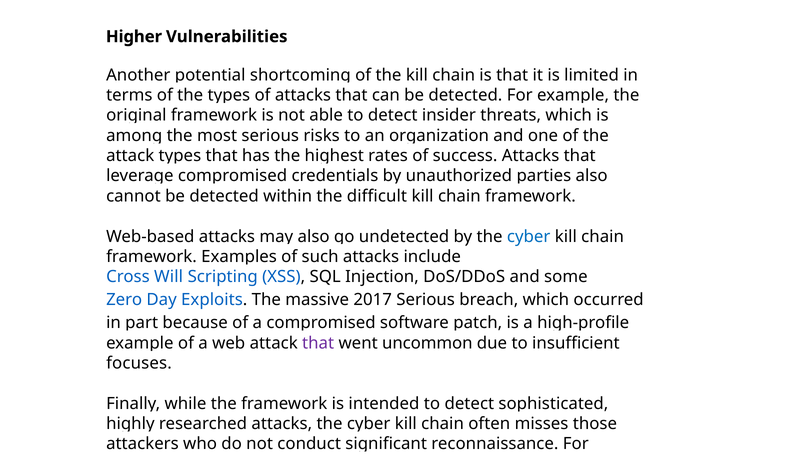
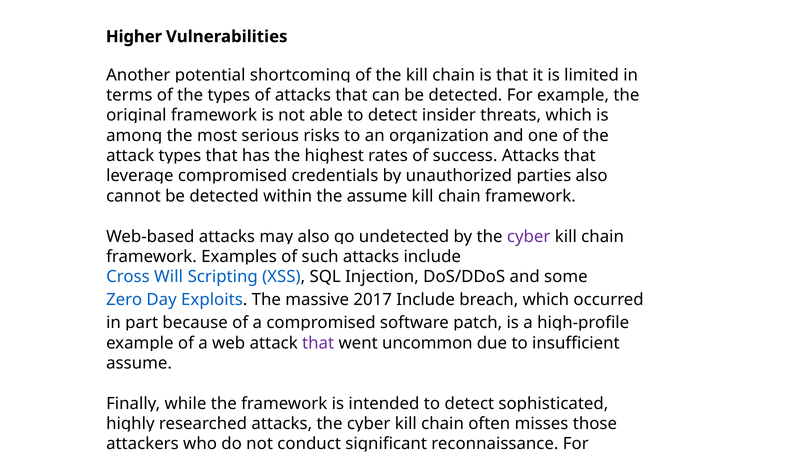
the difficult: difficult -> assume
cyber at (529, 236) colour: blue -> purple
2017 Serious: Serious -> Include
focuses at (139, 363): focuses -> assume
